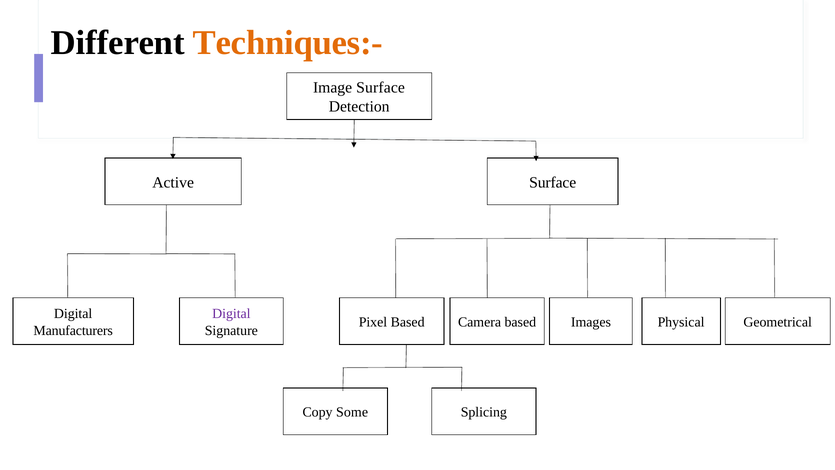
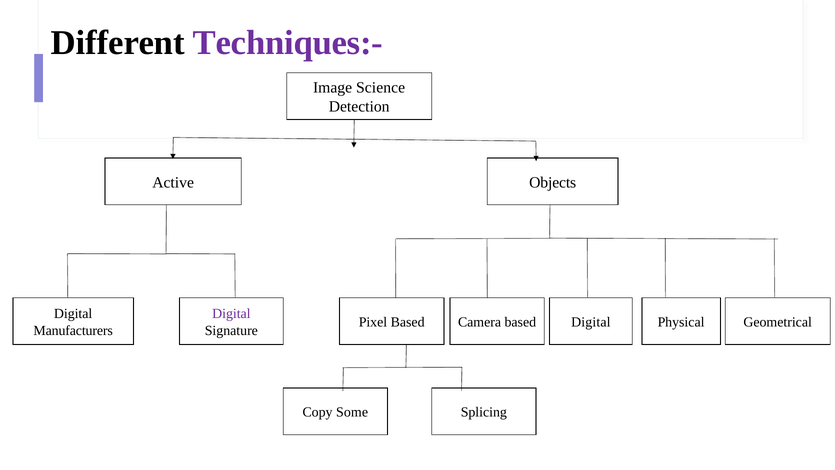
Techniques:- colour: orange -> purple
Image Surface: Surface -> Science
Surface at (553, 182): Surface -> Objects
Images at (591, 322): Images -> Digital
